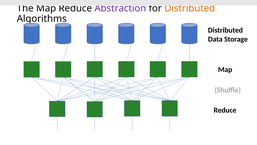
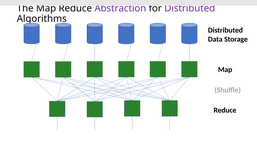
Distributed at (190, 8) colour: orange -> purple
